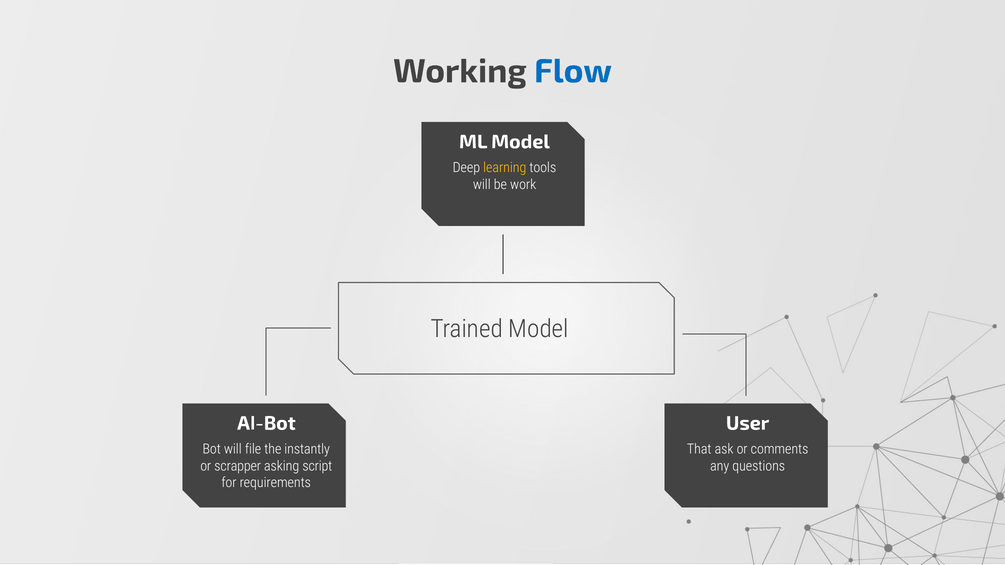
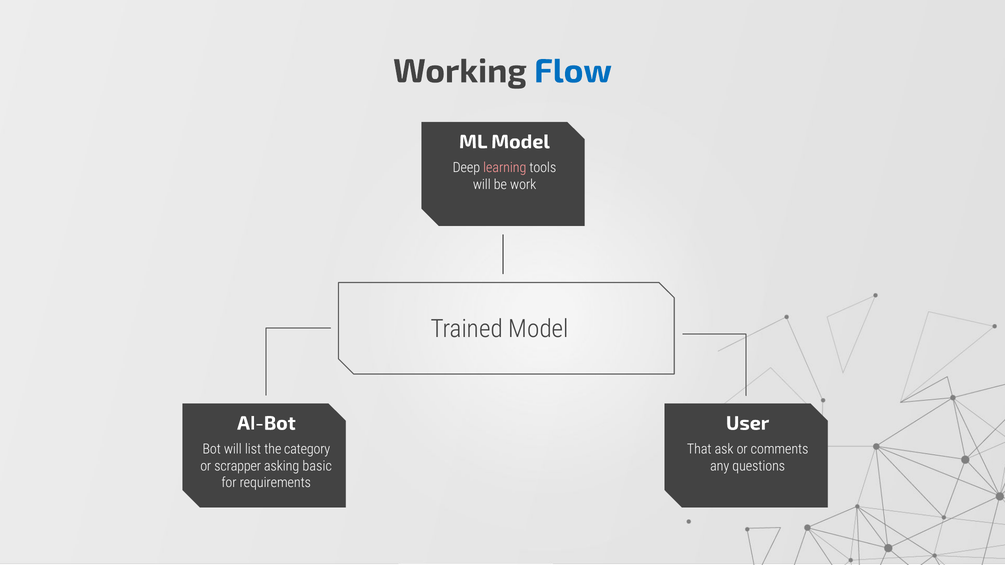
learning colour: yellow -> pink
file: file -> list
instantly: instantly -> category
script: script -> basic
